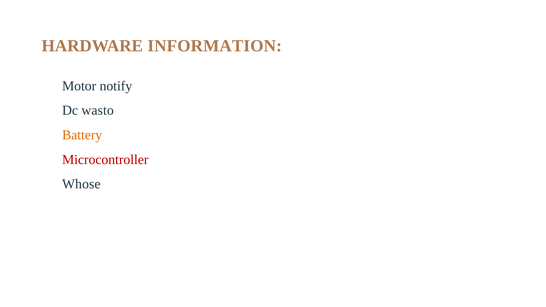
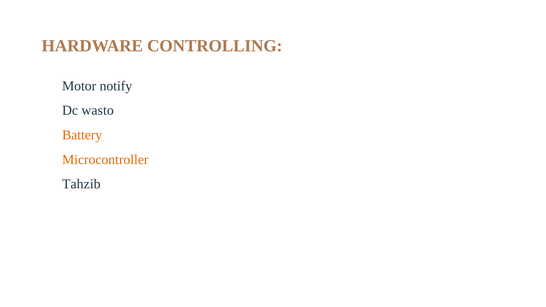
INFORMATION: INFORMATION -> CONTROLLING
Microcontroller colour: red -> orange
Whose: Whose -> Tahzib
